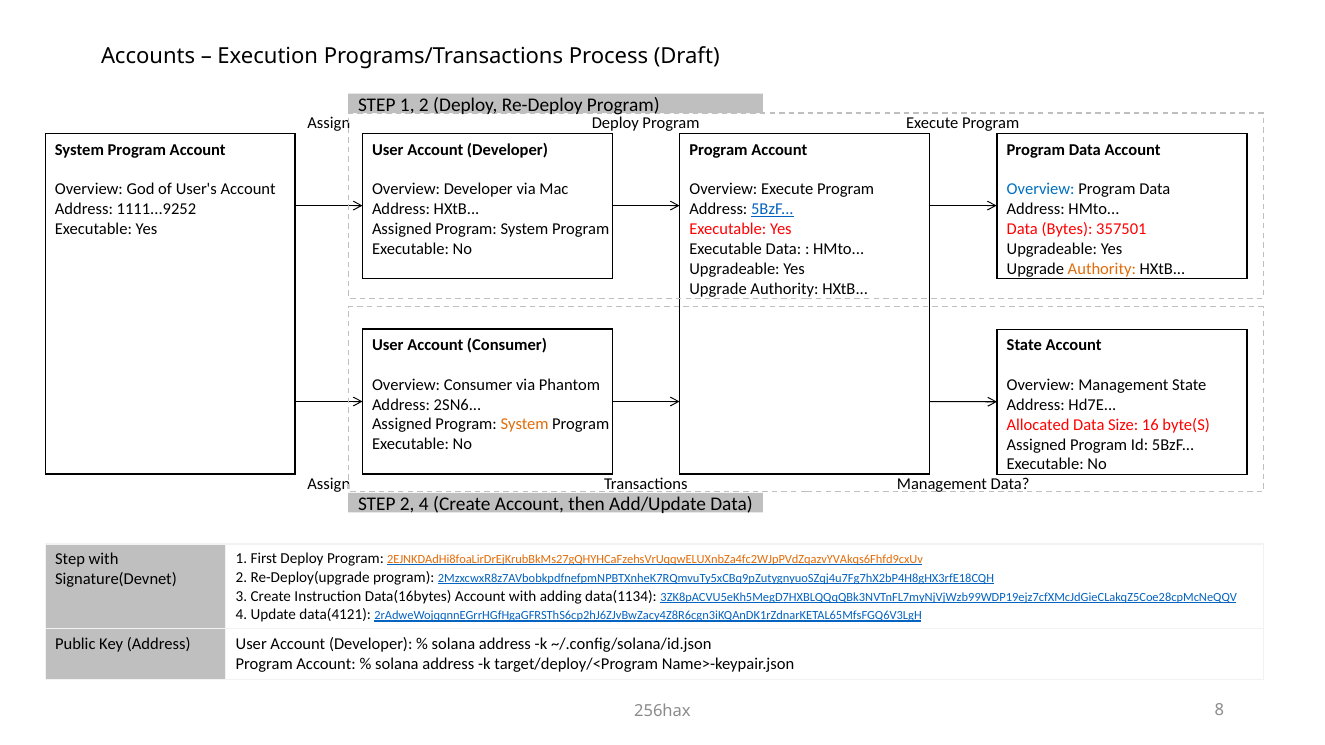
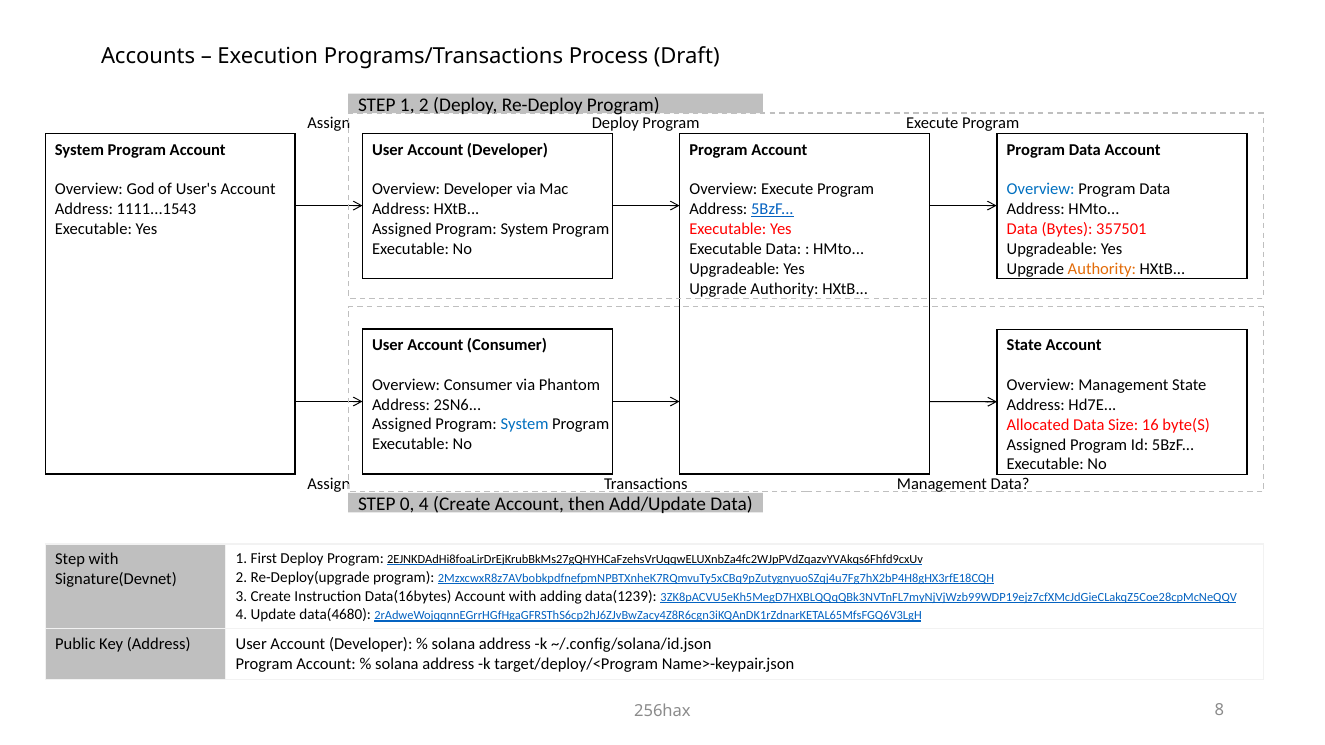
1111...9252: 1111...9252 -> 1111...1543
System at (525, 425) colour: orange -> blue
STEP 2: 2 -> 0
2EJNKDAdHi8foaLirDrEjKrubBkMs27gQHYHCaFzehsVrUqqwELUXnbZa4fc2WJpPVdZqazvYVAkqs6Fhfd9cxUv colour: orange -> black
data(1134: data(1134 -> data(1239
data(4121: data(4121 -> data(4680
